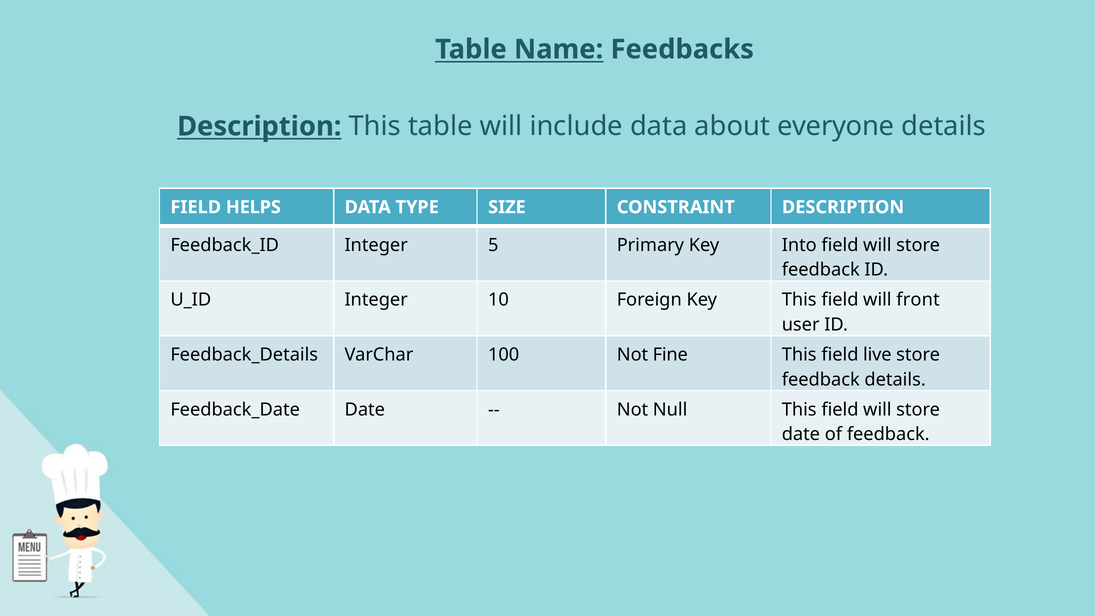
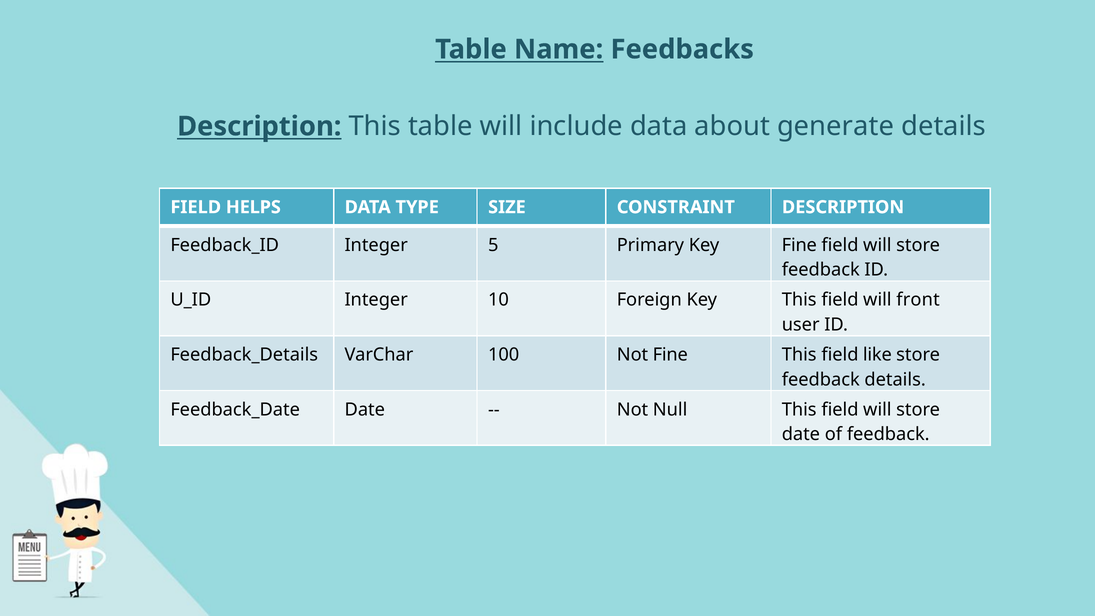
everyone: everyone -> generate
Key Into: Into -> Fine
live: live -> like
